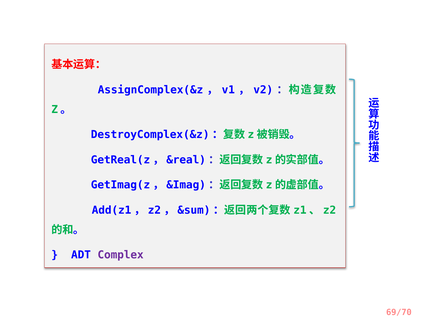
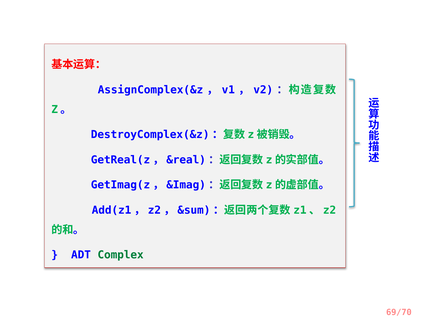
Complex colour: purple -> green
